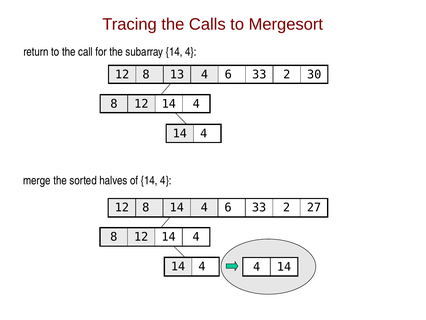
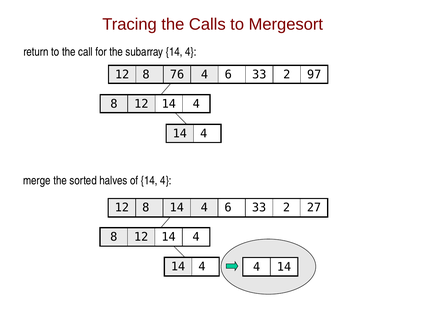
13: 13 -> 76
30: 30 -> 97
